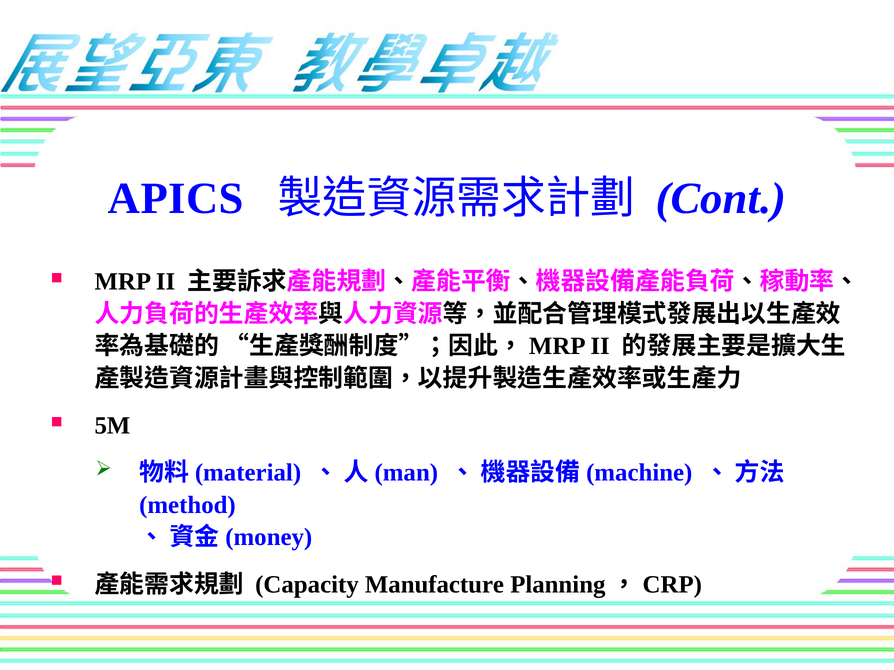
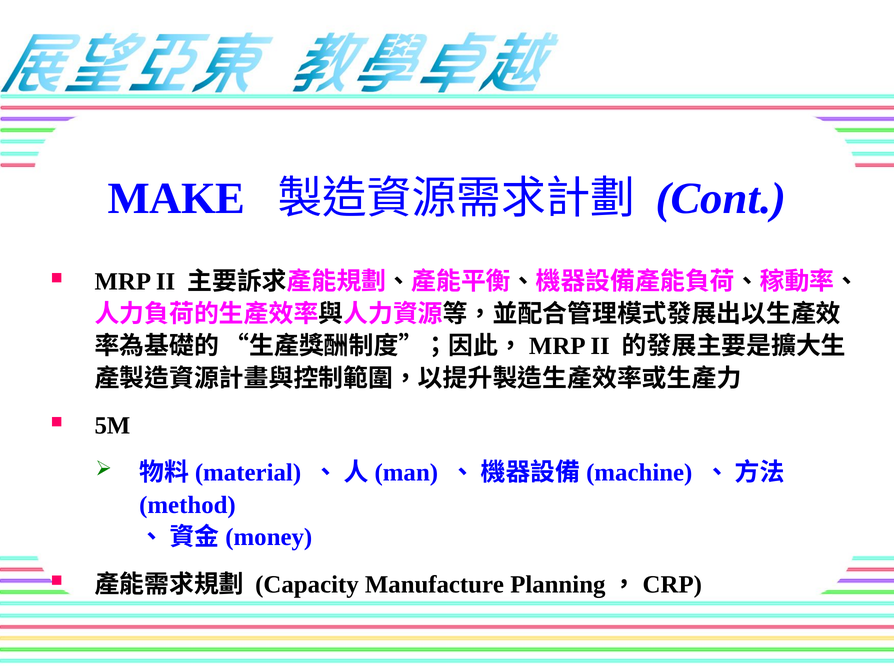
APICS: APICS -> MAKE
